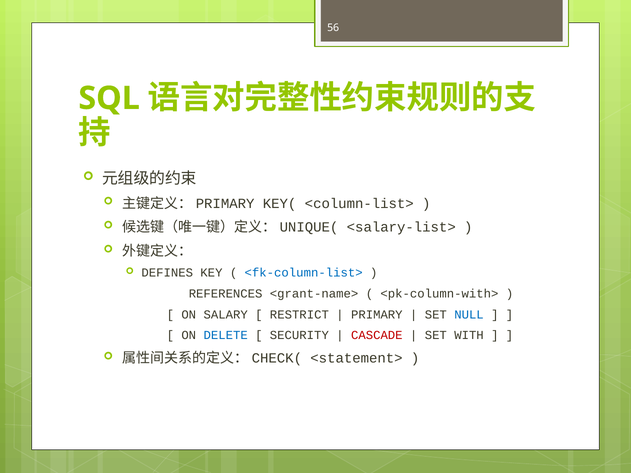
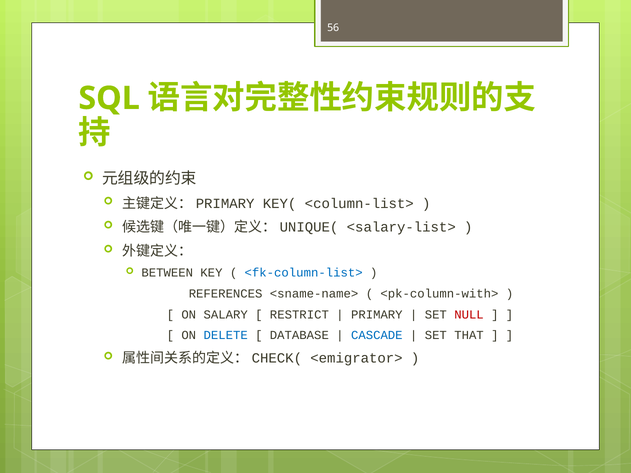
DEFINES: DEFINES -> BETWEEN
<grant-name>: <grant-name> -> <sname-name>
NULL colour: blue -> red
SECURITY: SECURITY -> DATABASE
CASCADE colour: red -> blue
WITH: WITH -> THAT
<statement>: <statement> -> <emigrator>
